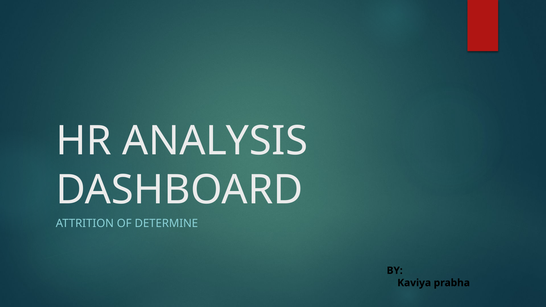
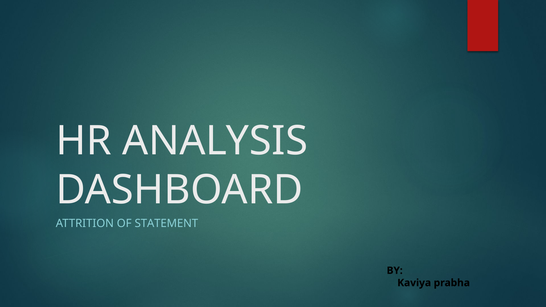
DETERMINE: DETERMINE -> STATEMENT
